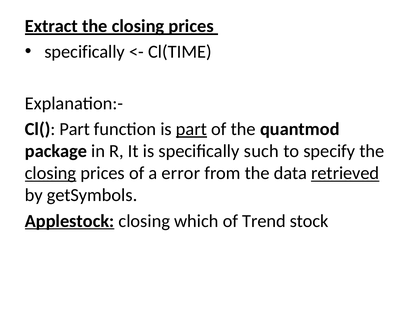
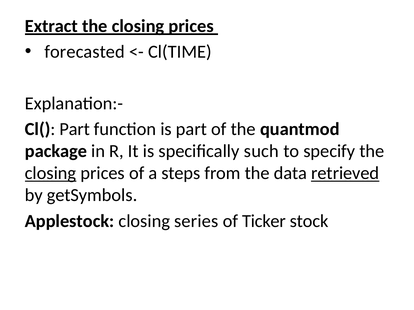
specifically at (85, 52): specifically -> forecasted
part at (191, 129) underline: present -> none
error: error -> steps
Applestock underline: present -> none
which: which -> series
Trend: Trend -> Ticker
